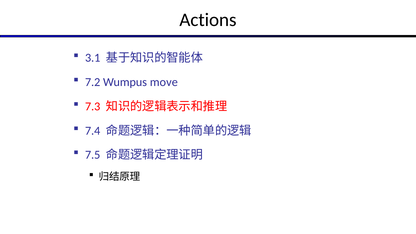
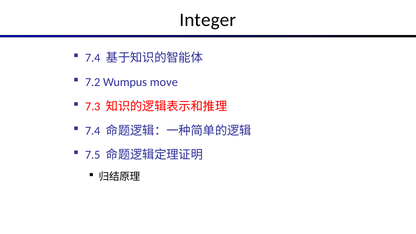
Actions: Actions -> Integer
3.1 at (93, 58): 3.1 -> 7.4
